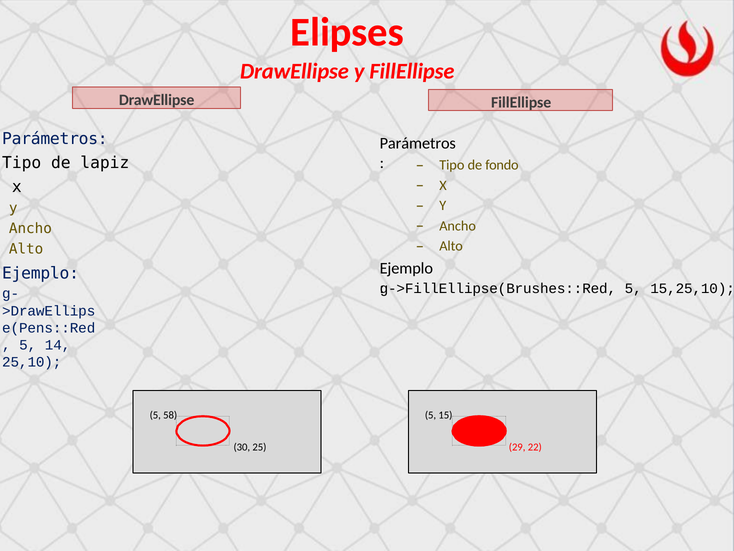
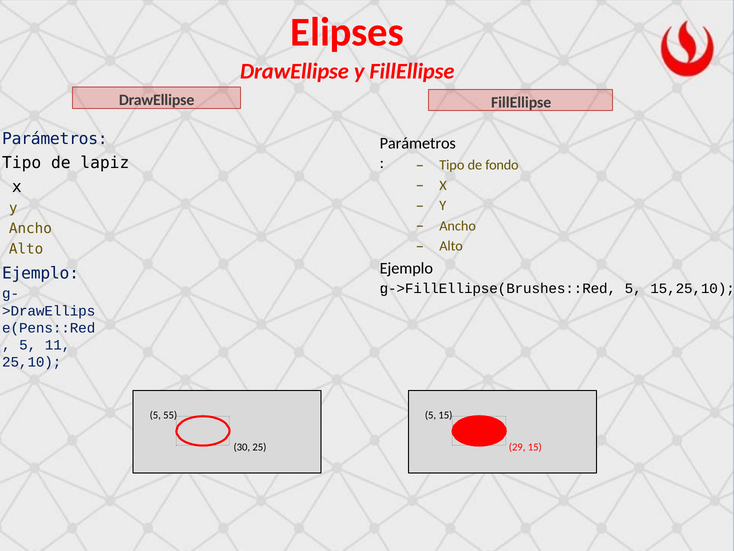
14: 14 -> 11
58: 58 -> 55
29 22: 22 -> 15
